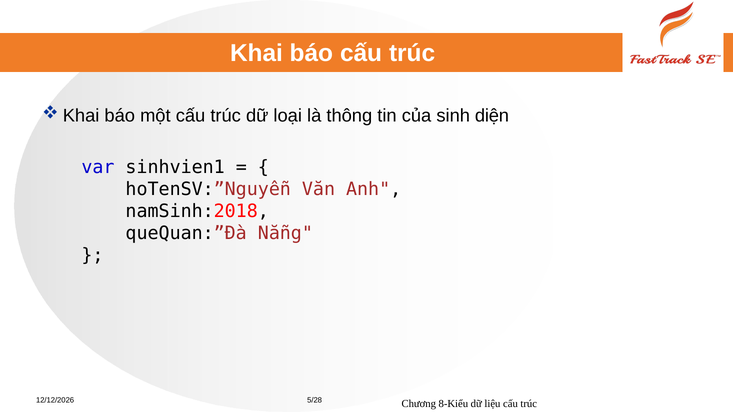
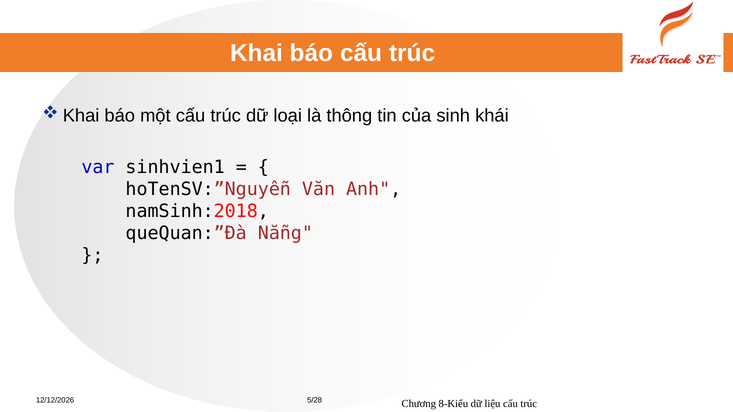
diện: diện -> khái
